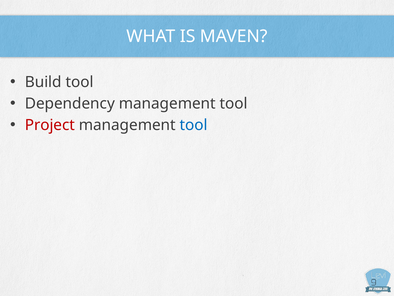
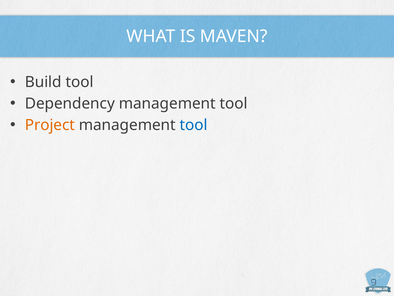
Project colour: red -> orange
